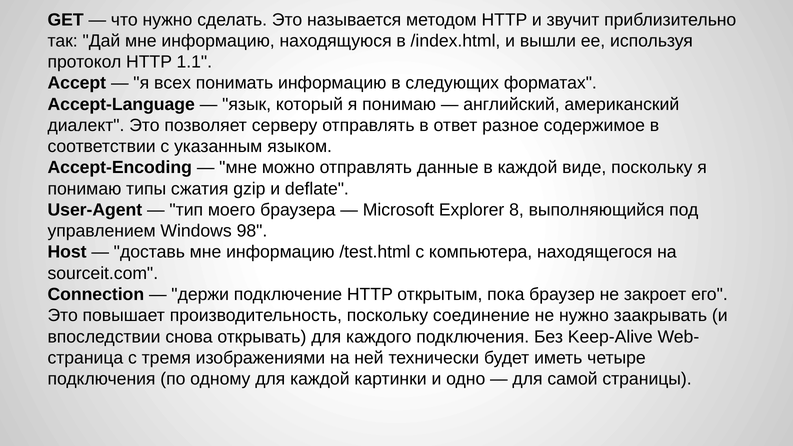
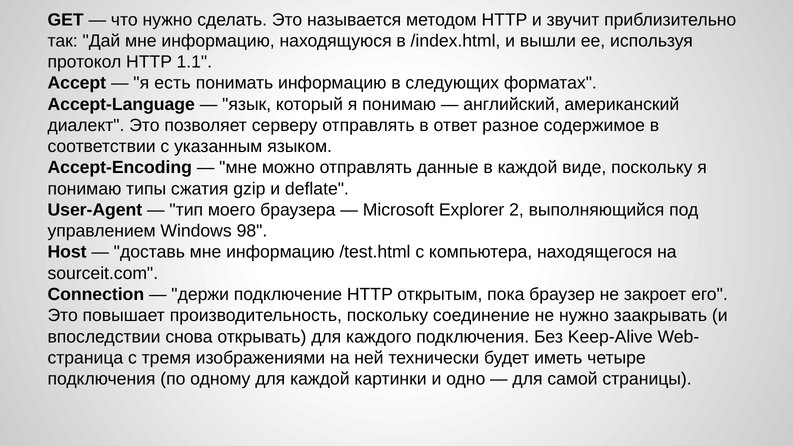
всех: всех -> есть
8: 8 -> 2
